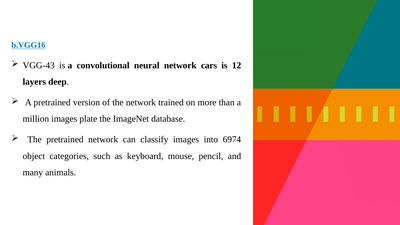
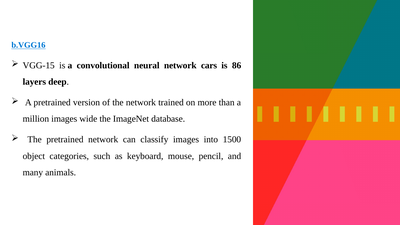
VGG-43: VGG-43 -> VGG-15
12: 12 -> 86
plate: plate -> wide
6974: 6974 -> 1500
